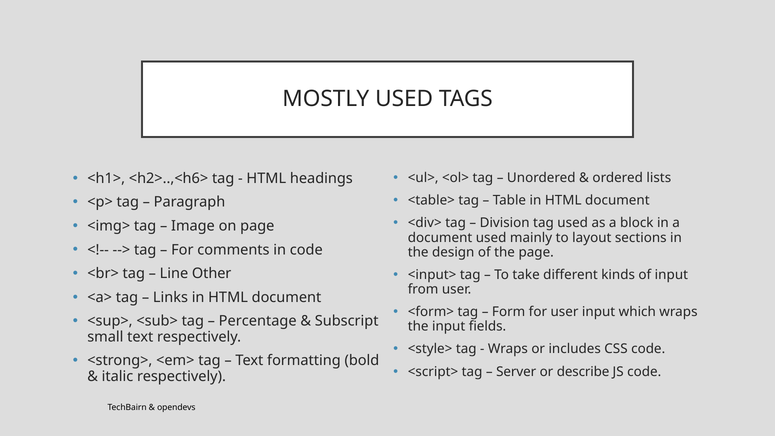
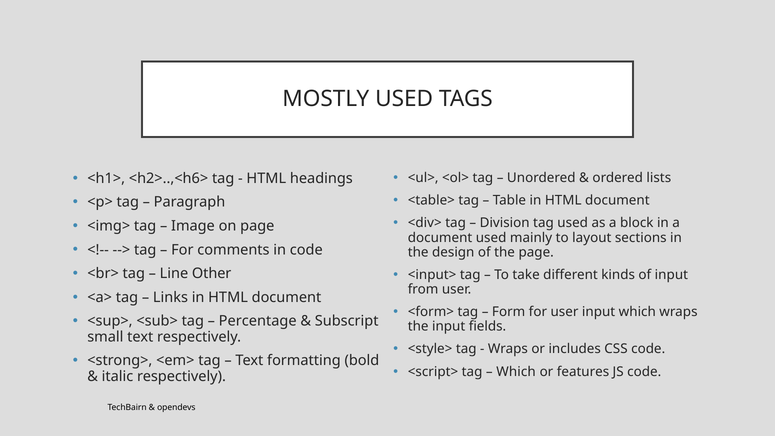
Server at (516, 372): Server -> Which
describe: describe -> features
